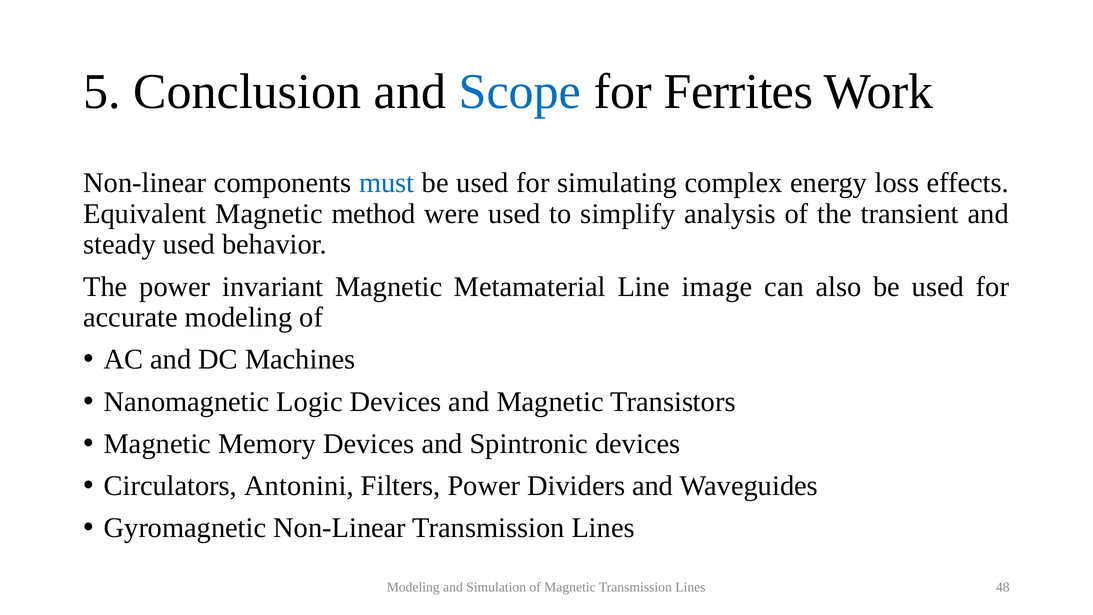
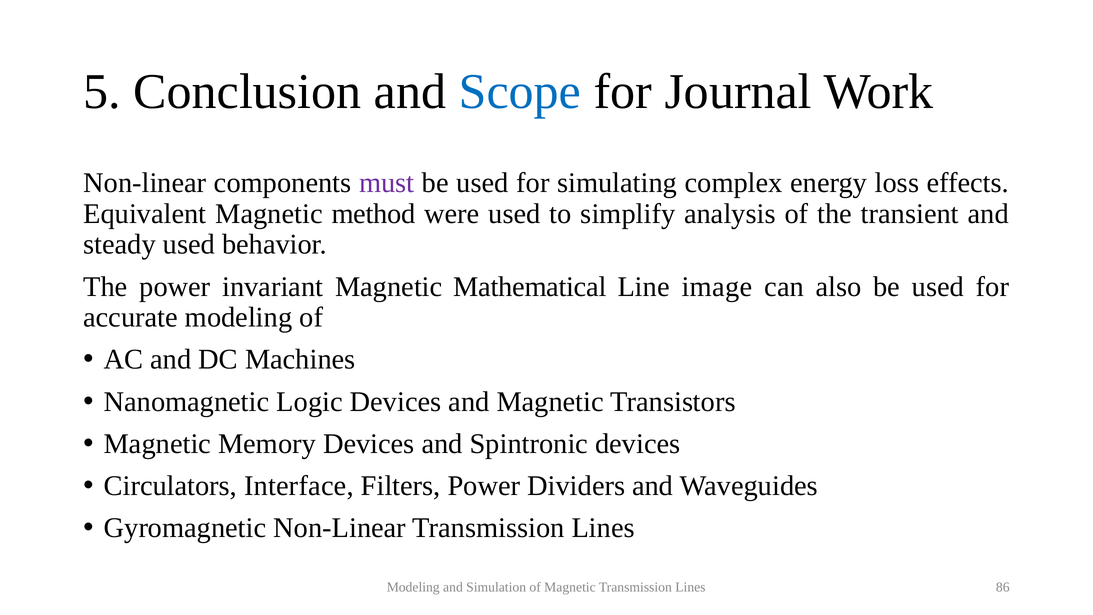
Ferrites: Ferrites -> Journal
must colour: blue -> purple
Metamaterial: Metamaterial -> Mathematical
Antonini: Antonini -> Interface
48: 48 -> 86
